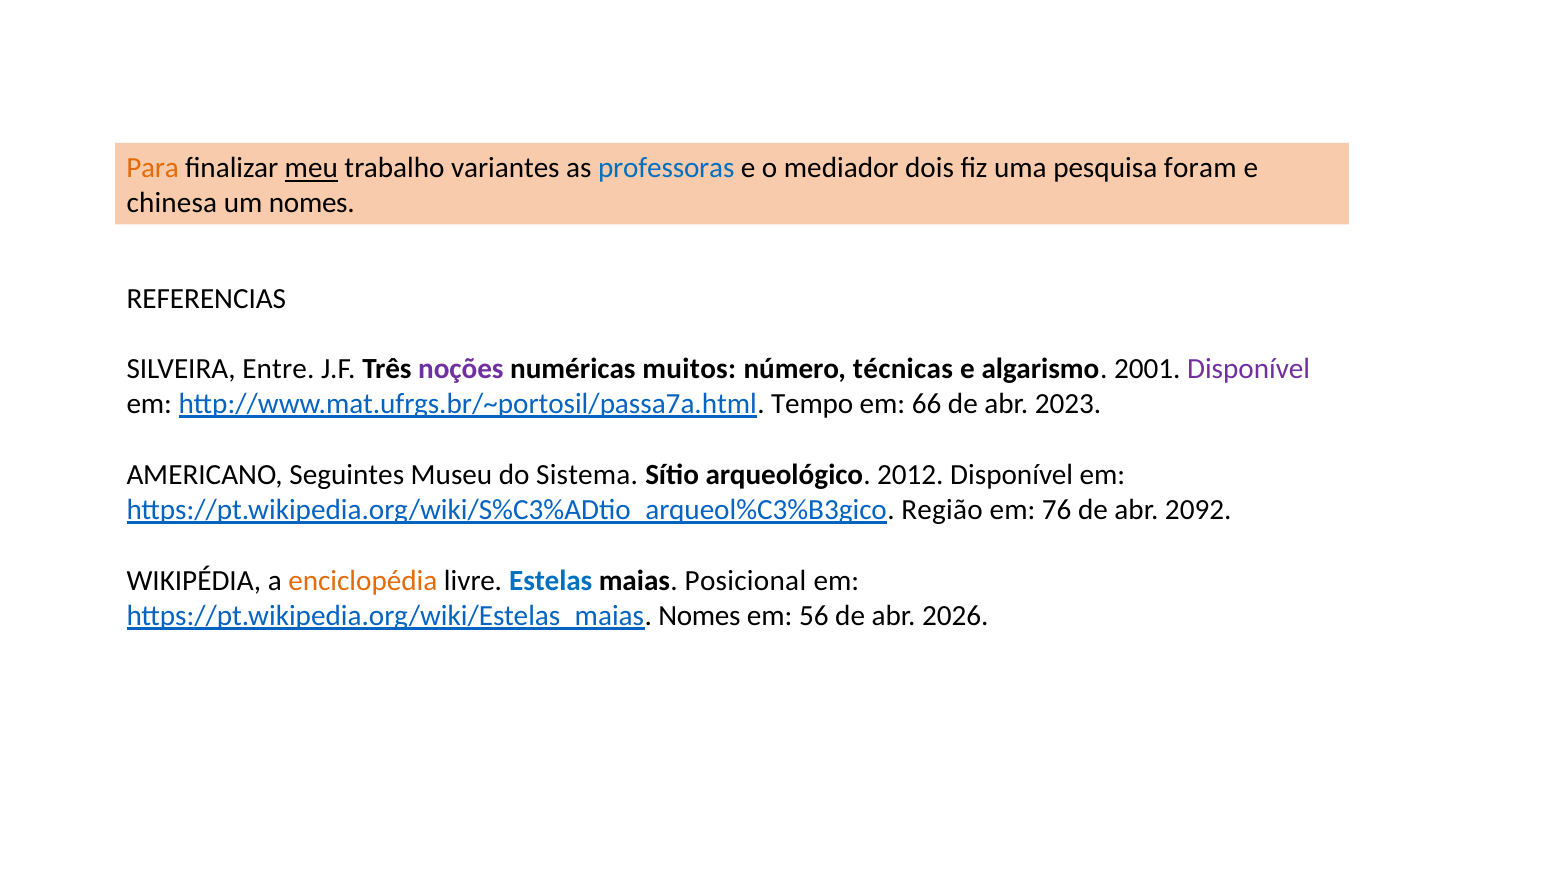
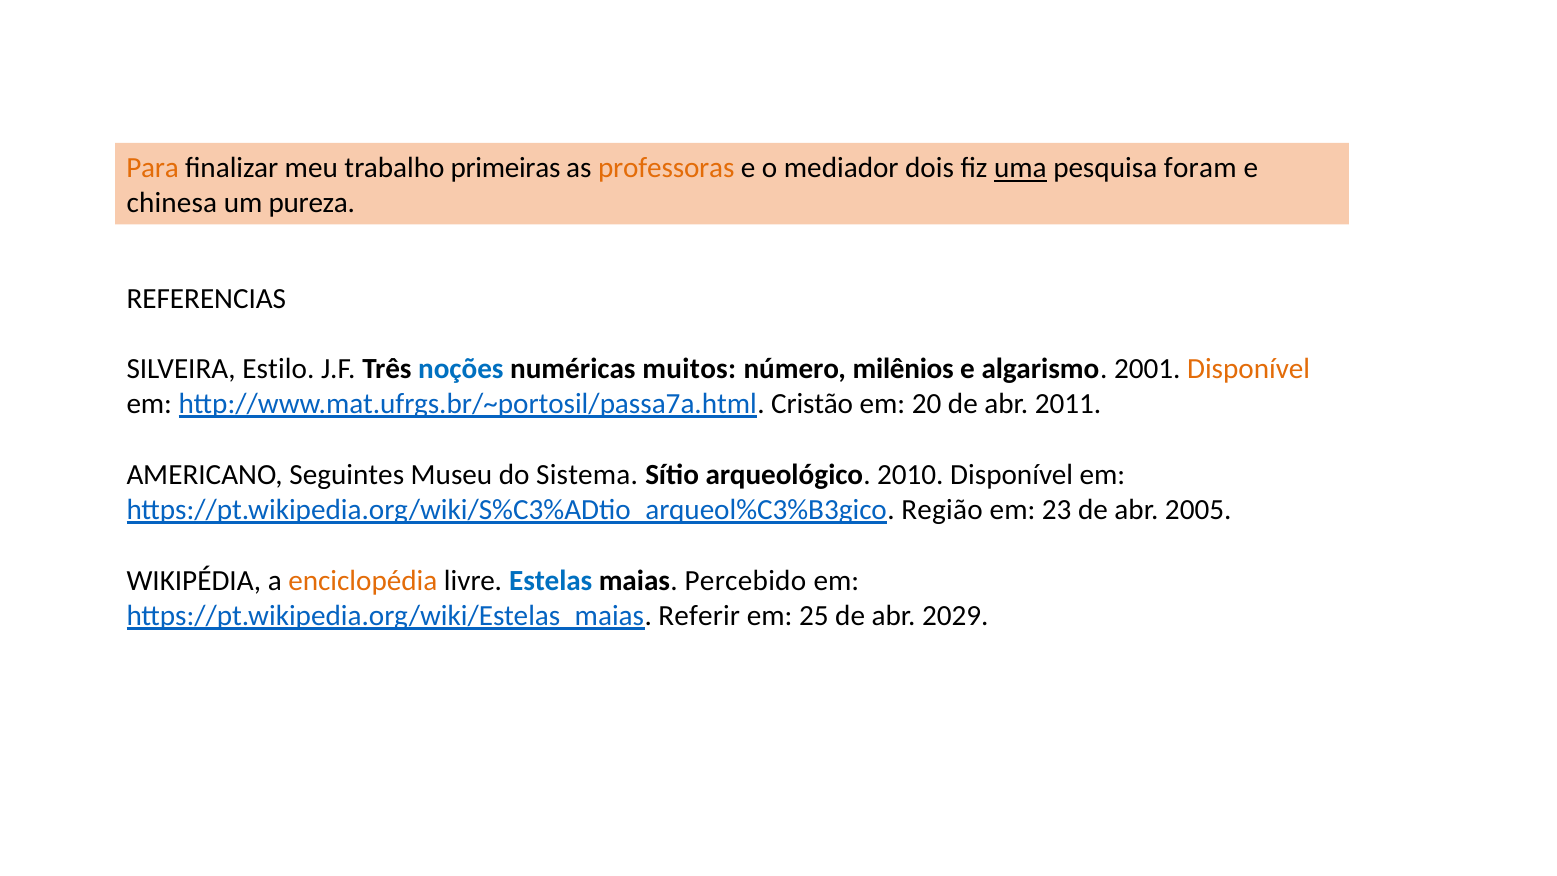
meu underline: present -> none
variantes: variantes -> primeiras
professoras colour: blue -> orange
uma underline: none -> present
um nomes: nomes -> pureza
Entre: Entre -> Estilo
noções colour: purple -> blue
técnicas: técnicas -> milênios
Disponível at (1249, 369) colour: purple -> orange
Tempo: Tempo -> Cristão
66: 66 -> 20
2023: 2023 -> 2011
2012: 2012 -> 2010
76: 76 -> 23
2092: 2092 -> 2005
Posicional: Posicional -> Percebido
https://pt.wikipedia.org/wiki/Estelas_maias Nomes: Nomes -> Referir
56: 56 -> 25
2026: 2026 -> 2029
